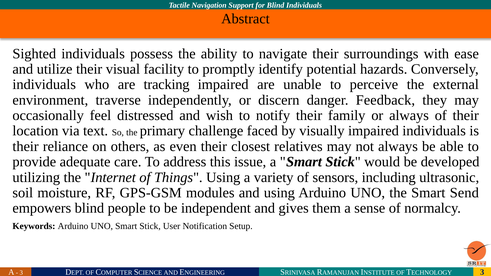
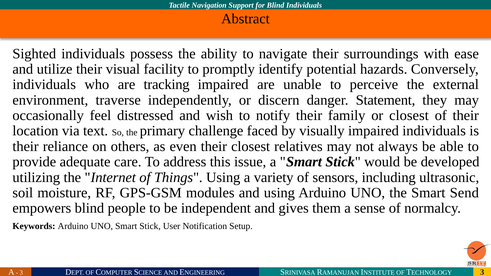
Feedback: Feedback -> Statement
or always: always -> closest
